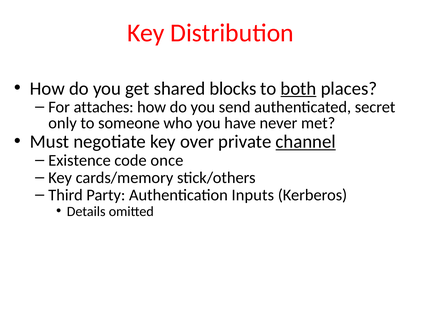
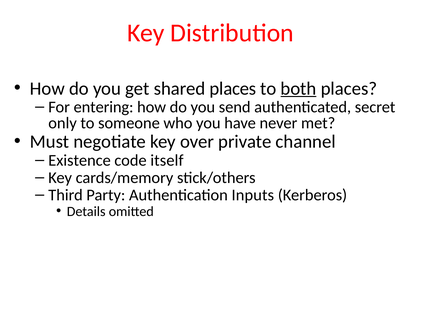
shared blocks: blocks -> places
attaches: attaches -> entering
channel underline: present -> none
once: once -> itself
